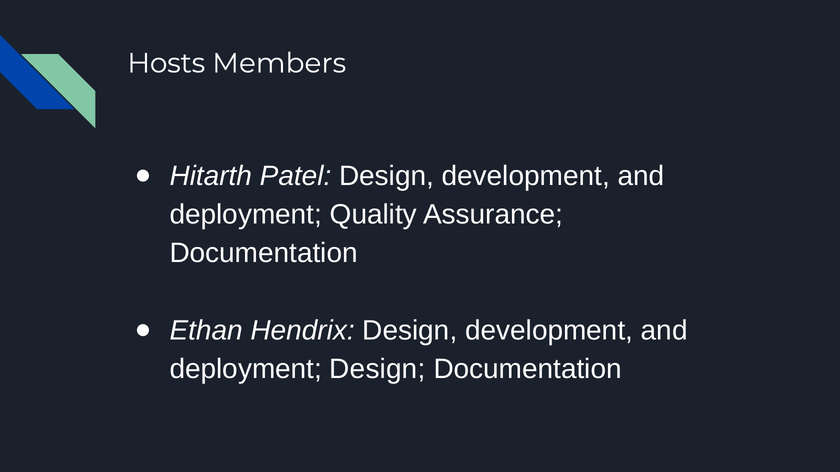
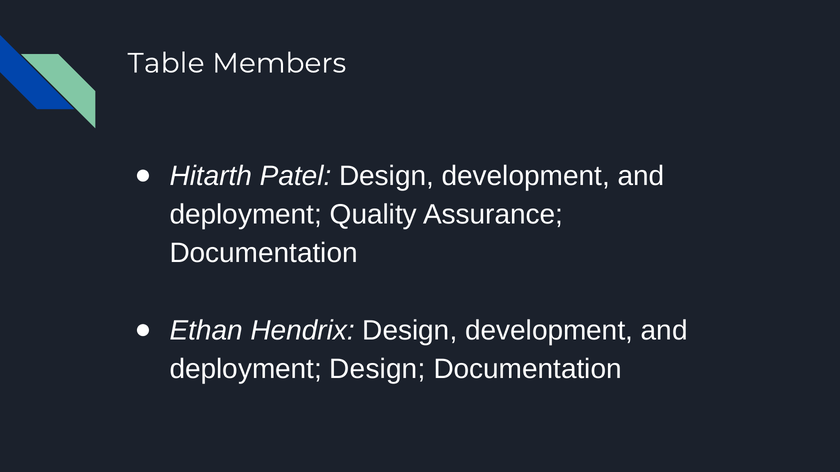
Hosts: Hosts -> Table
